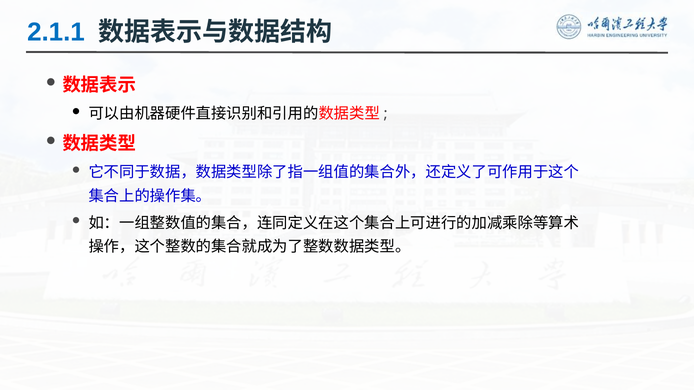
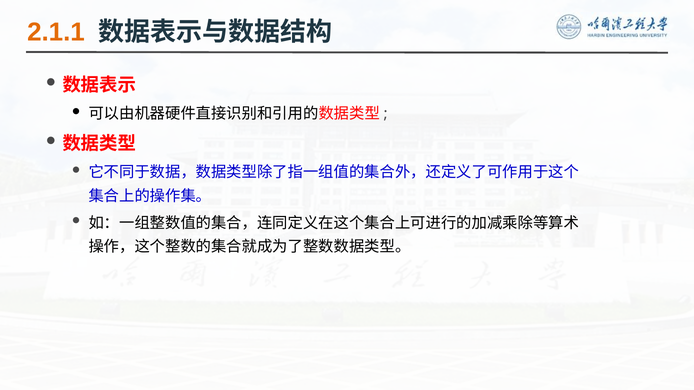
2.1.1 colour: blue -> orange
